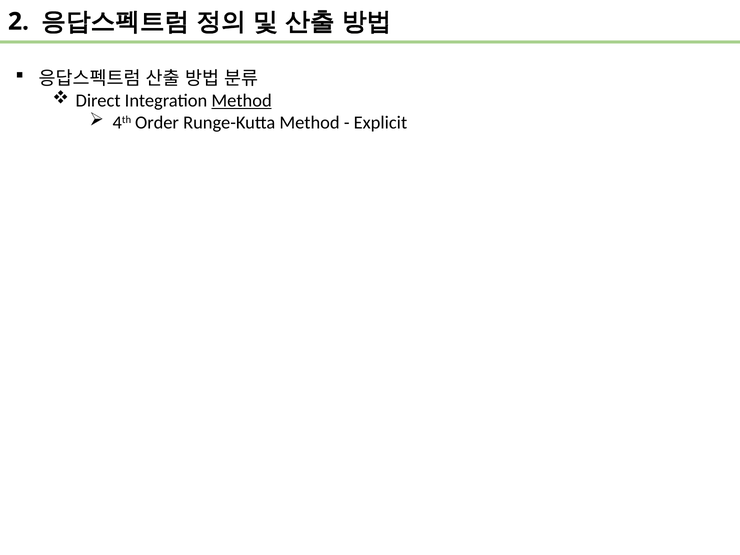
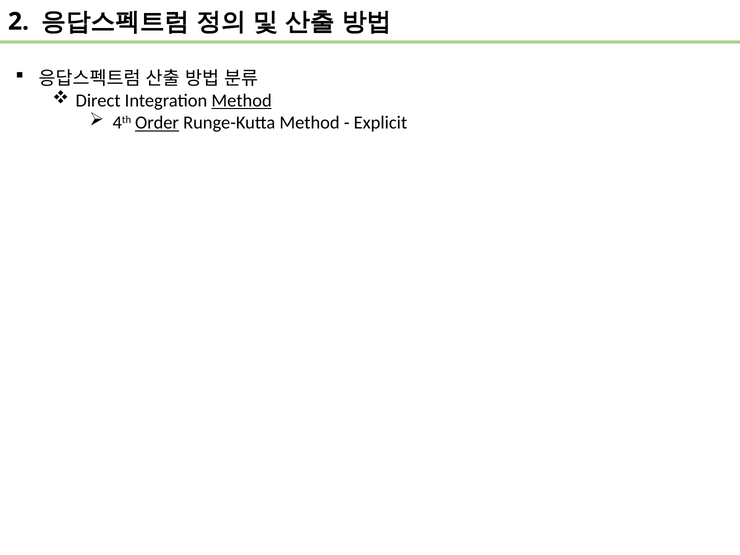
Order underline: none -> present
